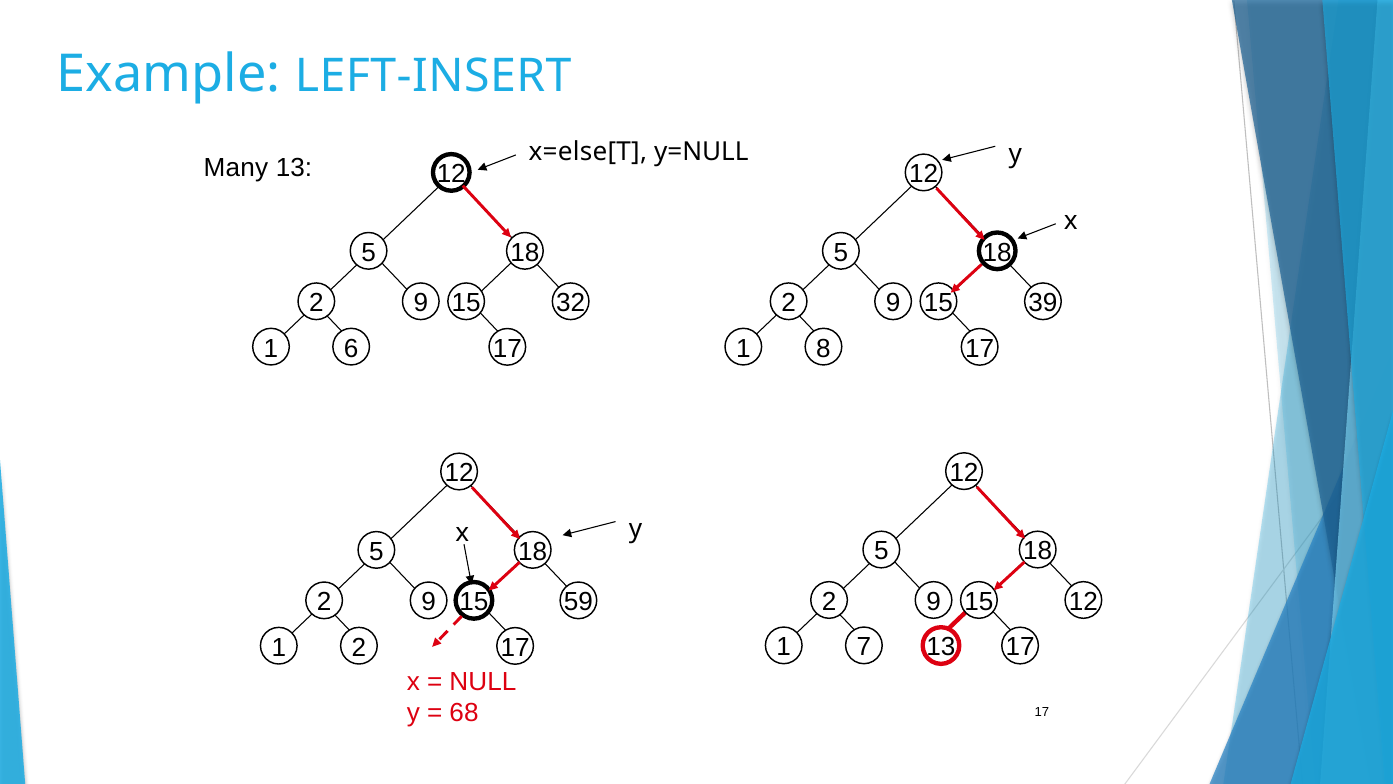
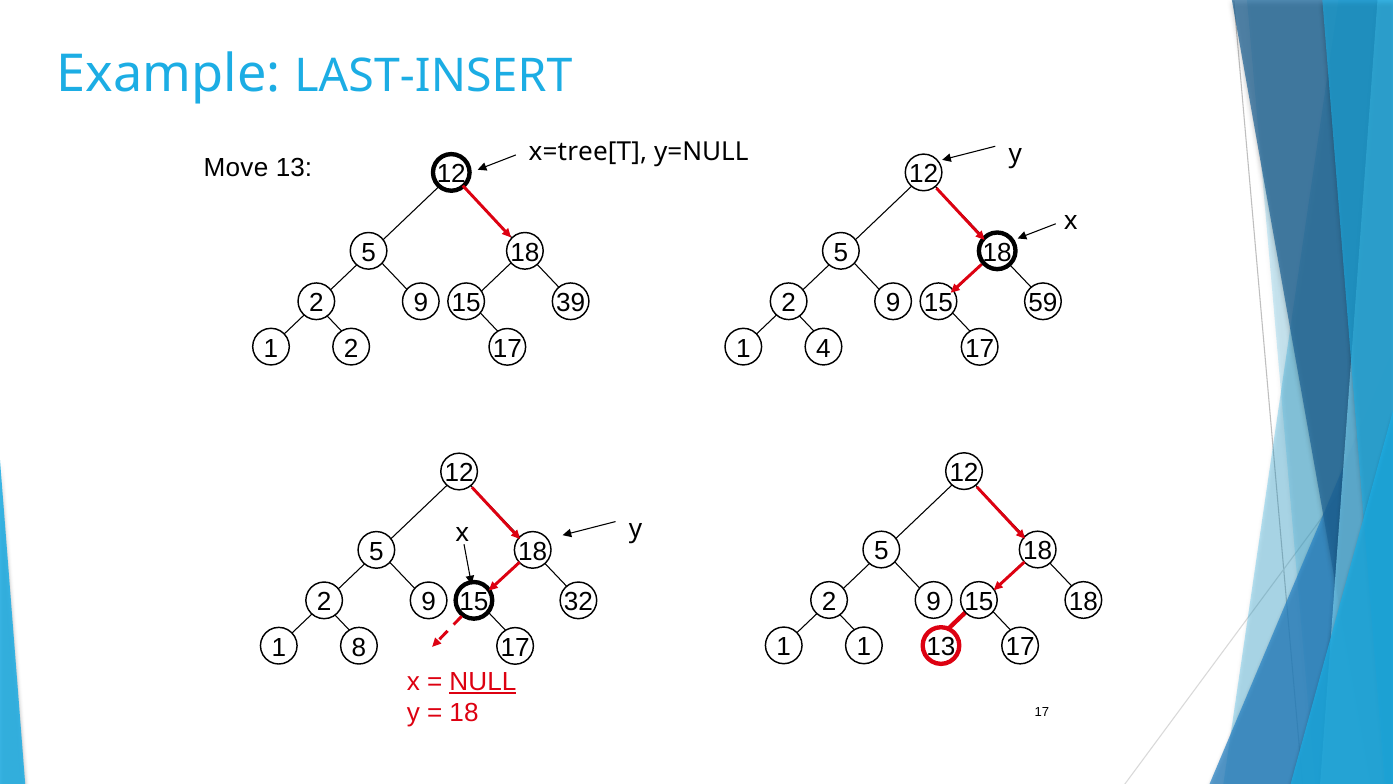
LEFT-INSERT: LEFT-INSERT -> LAST-INSERT
x=else[T: x=else[T -> x=tree[T
Many: Many -> Move
32: 32 -> 39
39: 39 -> 59
1 6: 6 -> 2
8: 8 -> 4
15 12: 12 -> 18
59: 59 -> 32
1 7: 7 -> 1
1 2: 2 -> 8
NULL underline: none -> present
68 at (464, 713): 68 -> 18
